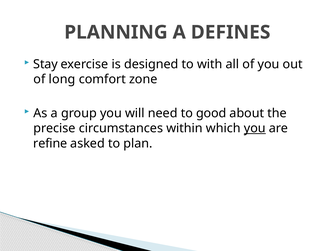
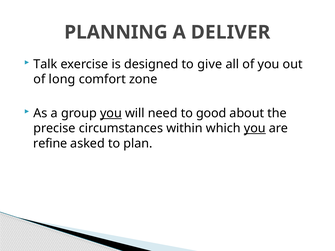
DEFINES: DEFINES -> DELIVER
Stay: Stay -> Talk
with: with -> give
you at (111, 113) underline: none -> present
